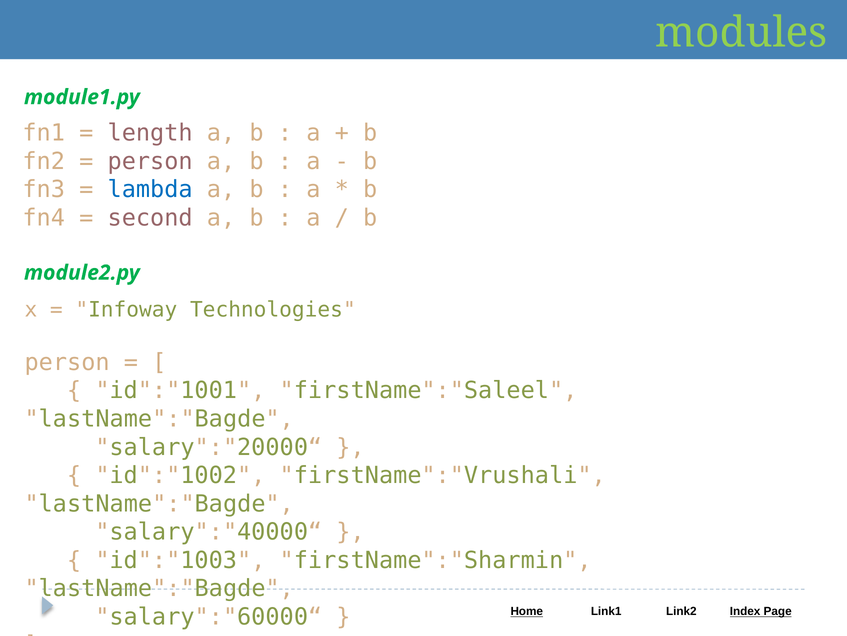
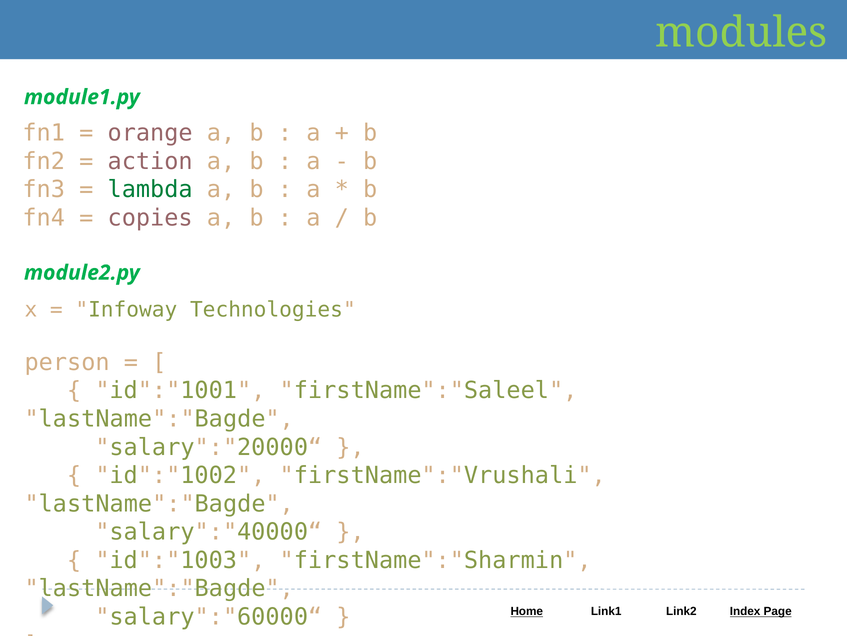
length: length -> orange
person at (150, 161): person -> action
lambda colour: blue -> green
second: second -> copies
